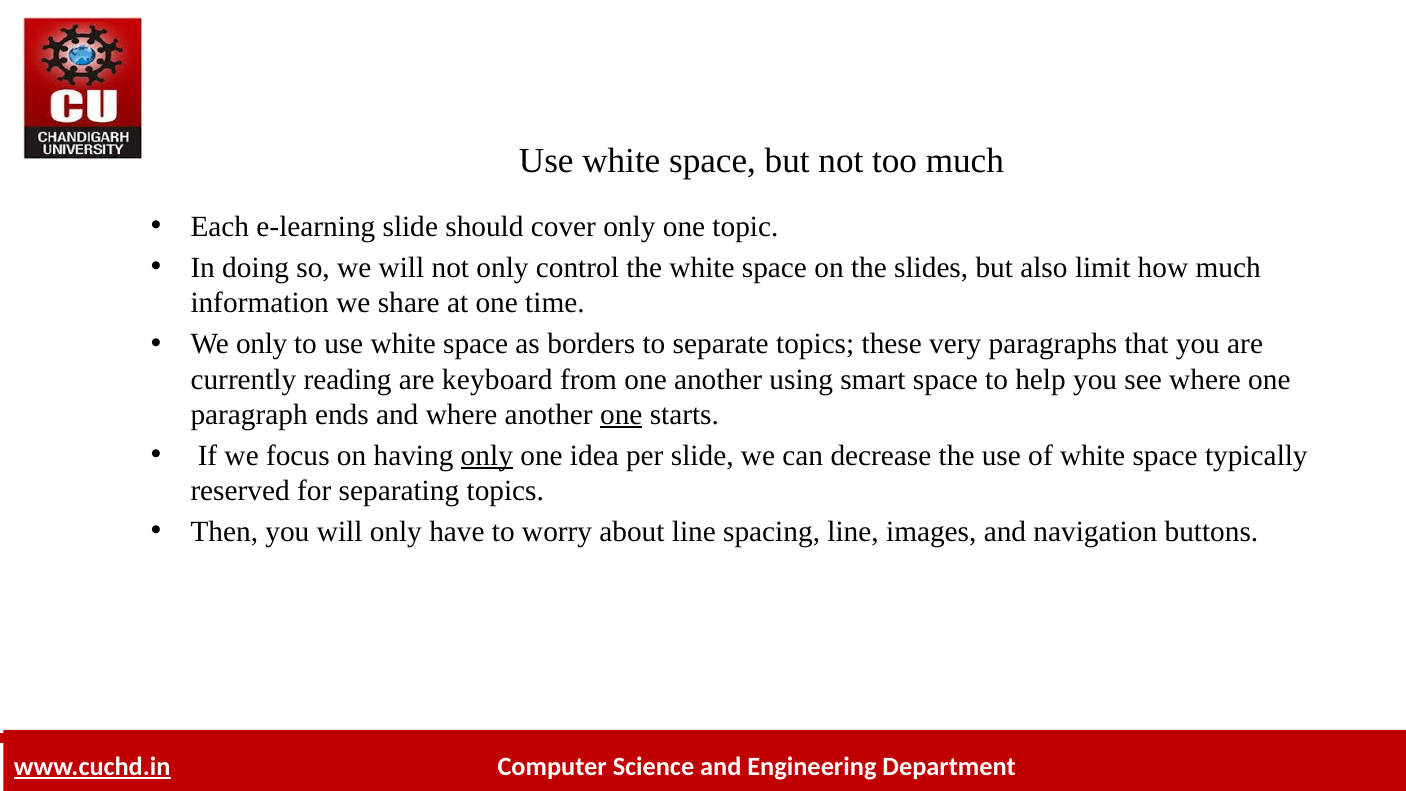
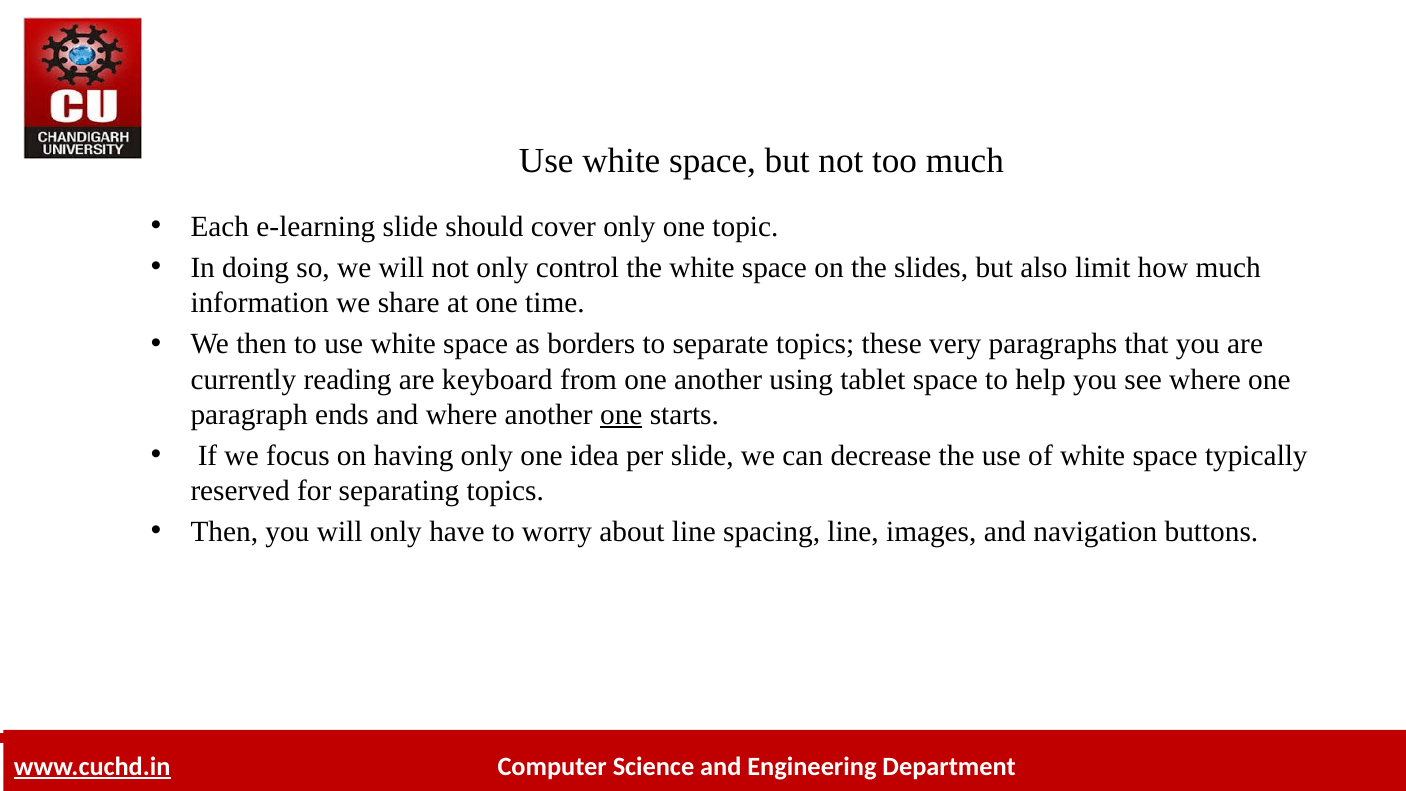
We only: only -> then
smart: smart -> tablet
only at (487, 456) underline: present -> none
